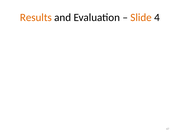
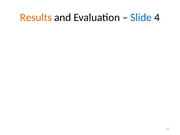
Slide colour: orange -> blue
